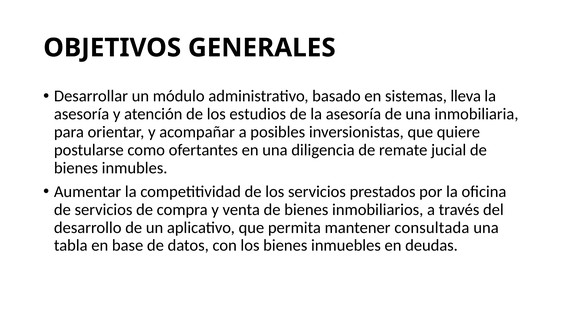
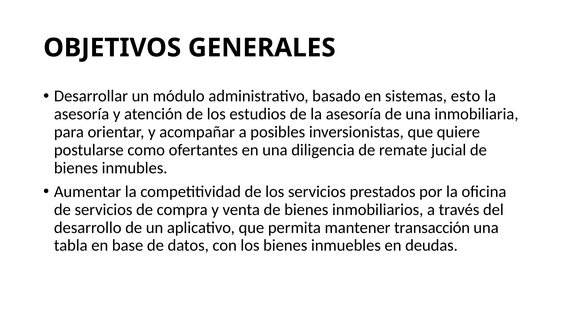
lleva: lleva -> esto
consultada: consultada -> transacción
